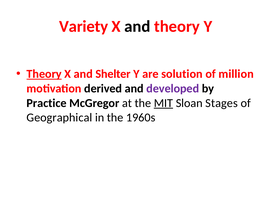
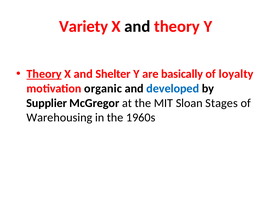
solution: solution -> basically
million: million -> loyalty
derived: derived -> organic
developed colour: purple -> blue
Practice: Practice -> Supplier
MIT underline: present -> none
Geographical: Geographical -> Warehousing
